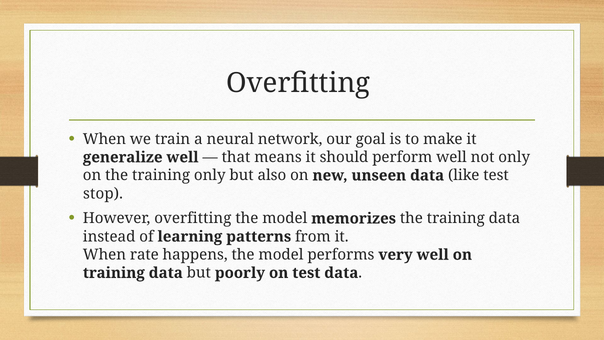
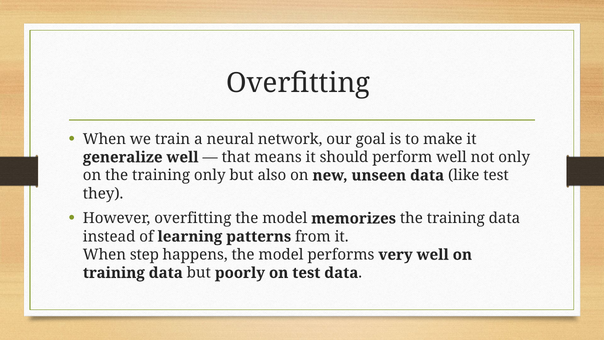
stop: stop -> they
rate: rate -> step
